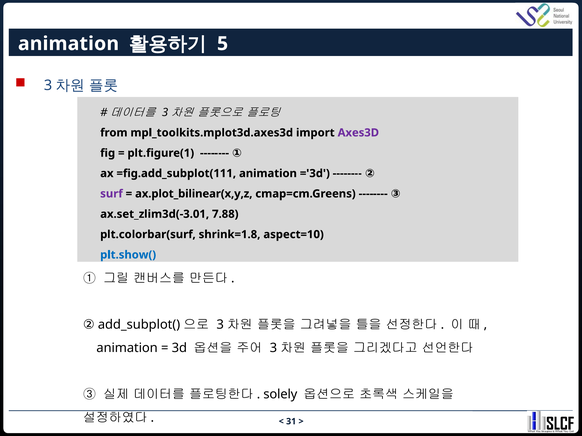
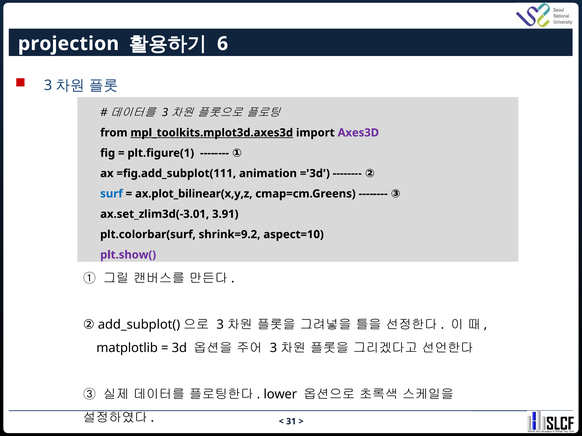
animation at (68, 44): animation -> projection
5: 5 -> 6
mpl_toolkits.mplot3d.axes3d underline: none -> present
surf colour: purple -> blue
7.88: 7.88 -> 3.91
shrink=1.8: shrink=1.8 -> shrink=9.2
plt.show( colour: blue -> purple
animation at (127, 348): animation -> matplotlib
solely: solely -> lower
